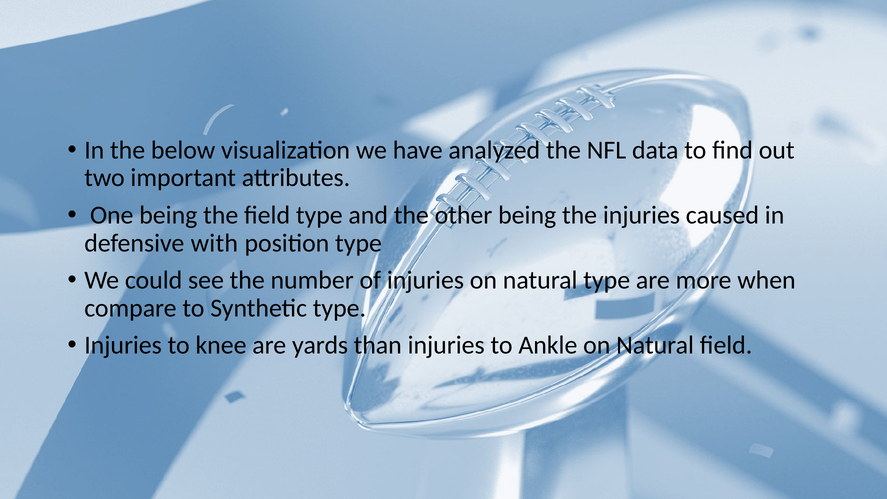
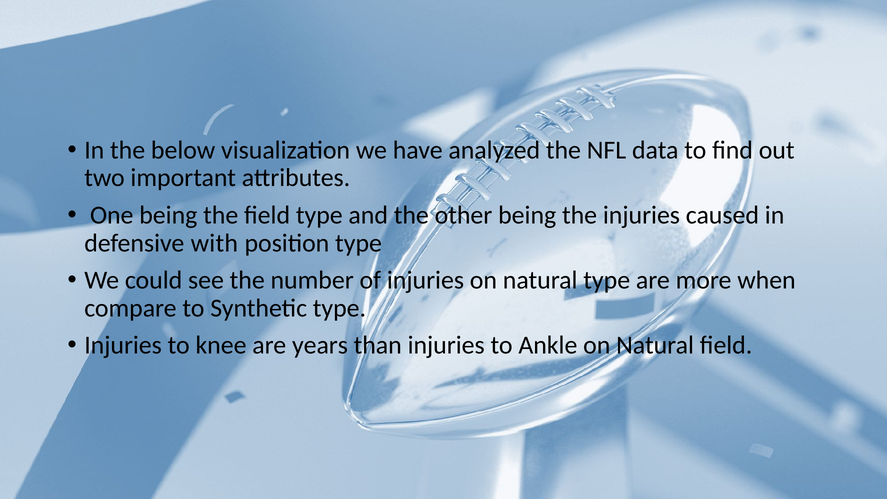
yards: yards -> years
